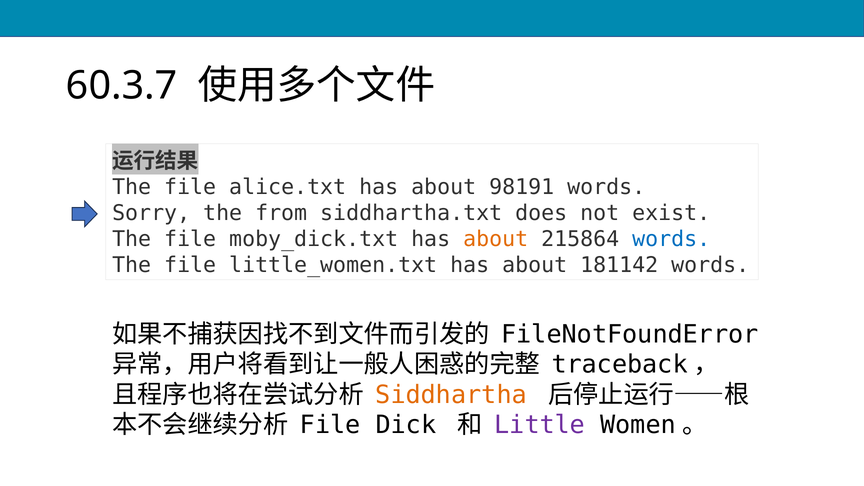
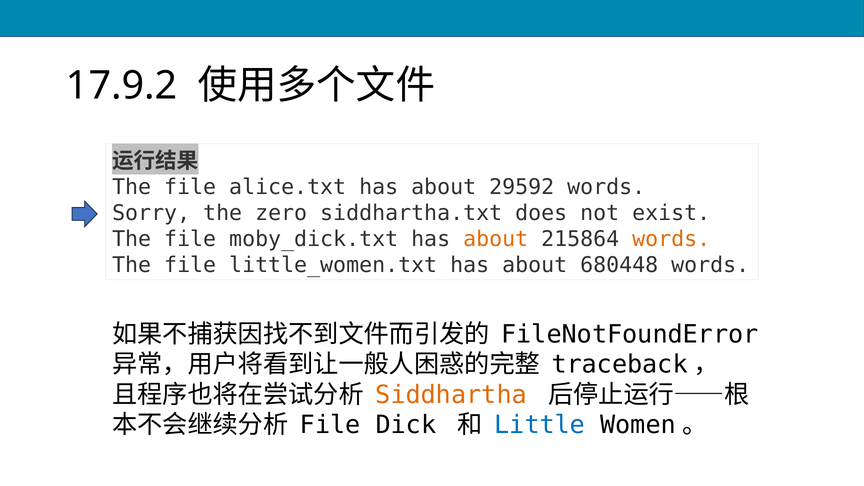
60.3.7: 60.3.7 -> 17.9.2
98191: 98191 -> 29592
from: from -> zero
words at (671, 239) colour: blue -> orange
181142: 181142 -> 680448
Little colour: purple -> blue
